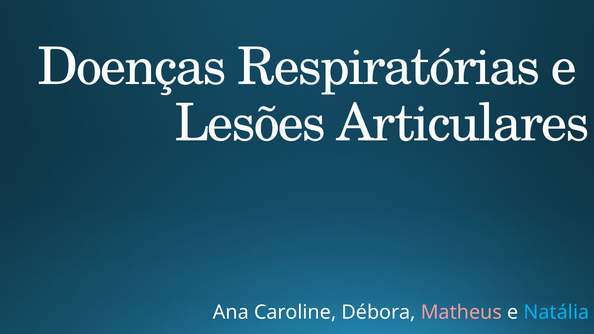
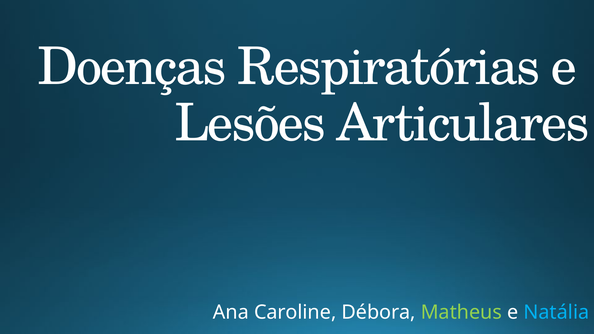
Matheus colour: pink -> light green
